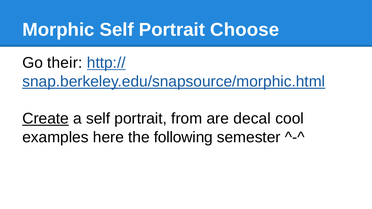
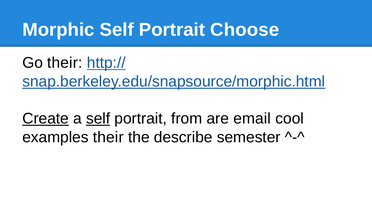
self at (98, 119) underline: none -> present
decal: decal -> email
examples here: here -> their
following: following -> describe
